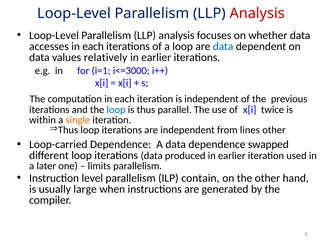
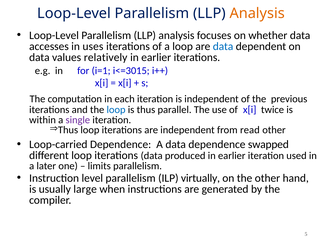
Analysis at (257, 13) colour: red -> orange
accesses in each: each -> uses
i<=3000: i<=3000 -> i<=3015
single colour: orange -> purple
lines: lines -> read
contain: contain -> virtually
